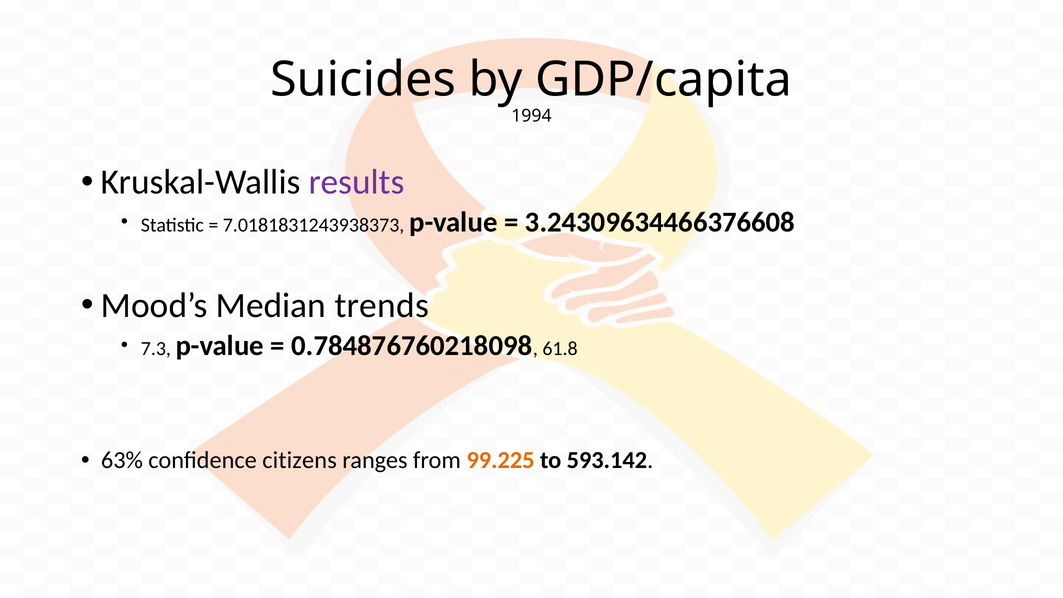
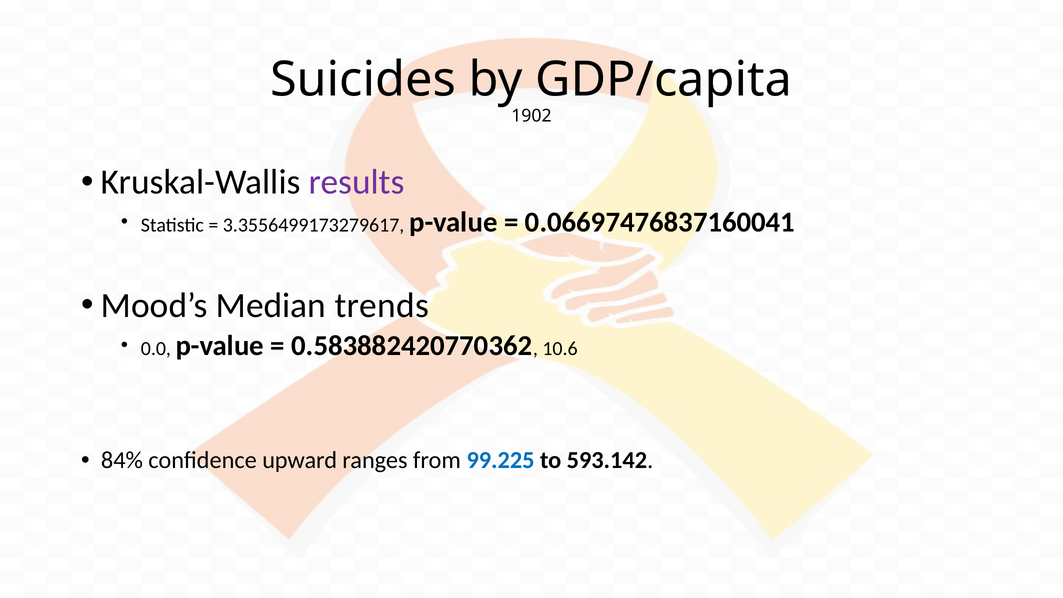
1994: 1994 -> 1902
7.0181831243938373: 7.0181831243938373 -> 3.3556499173279617
3.24309634466376608: 3.24309634466376608 -> 0.06697476837160041
7.3: 7.3 -> 0.0
0.784876760218098: 0.784876760218098 -> 0.583882420770362
61.8: 61.8 -> 10.6
63%: 63% -> 84%
citizens: citizens -> upward
99.225 colour: orange -> blue
